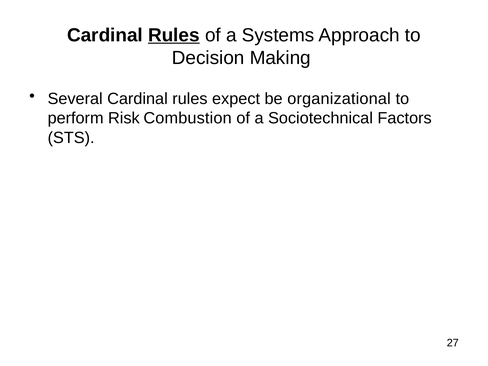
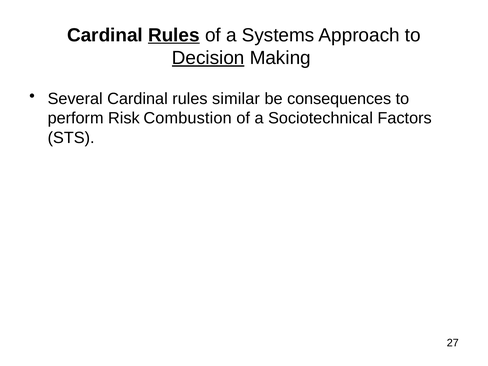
Decision underline: none -> present
expect: expect -> similar
organizational: organizational -> consequences
